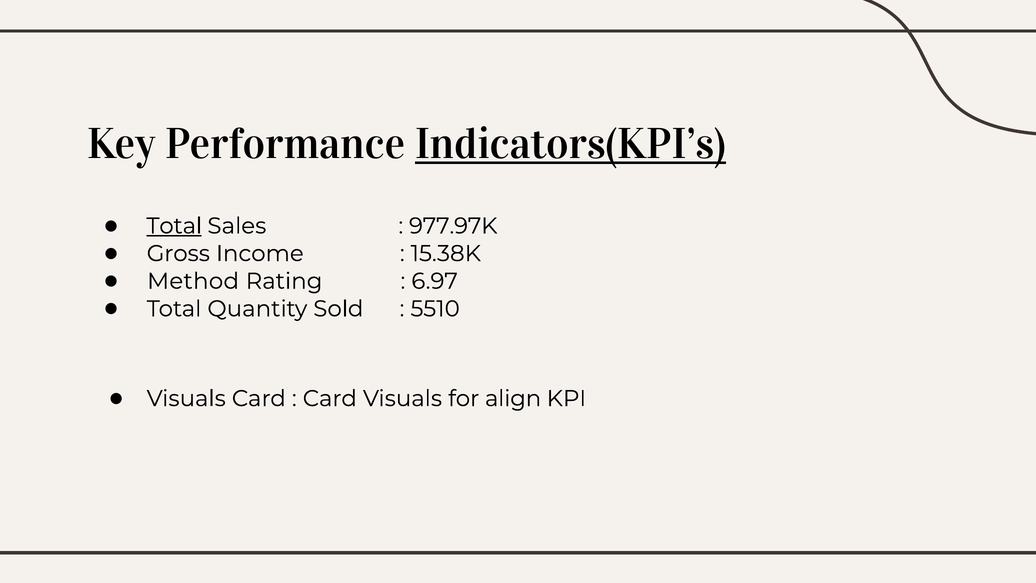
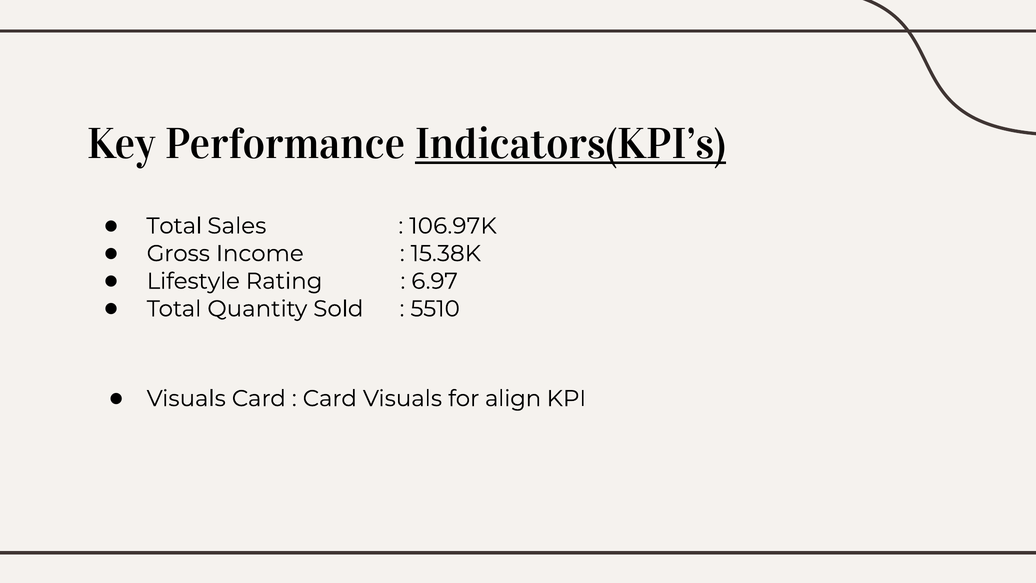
Total at (174, 226) underline: present -> none
977.97K: 977.97K -> 106.97K
Method: Method -> Lifestyle
